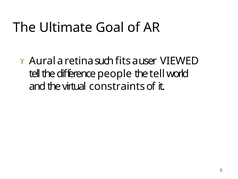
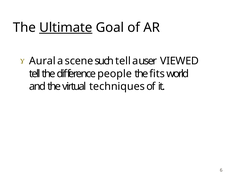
Ultimate underline: none -> present
retina: retina -> scene
such fits: fits -> tell
the tell: tell -> fits
constraints: constraints -> techniques
